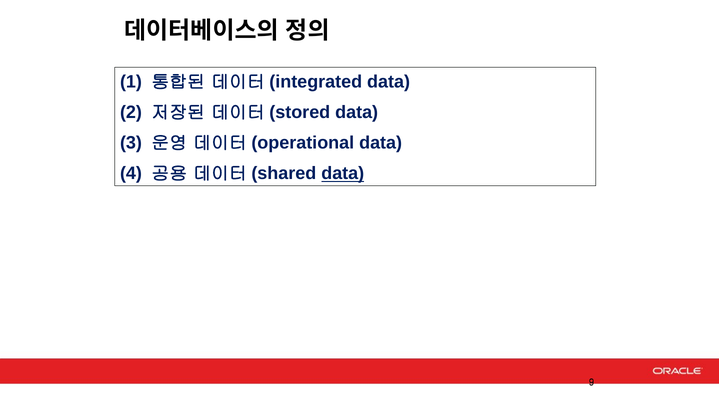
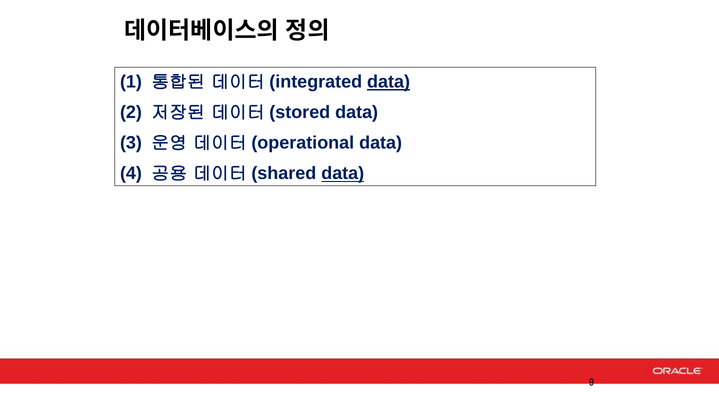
data at (389, 82) underline: none -> present
